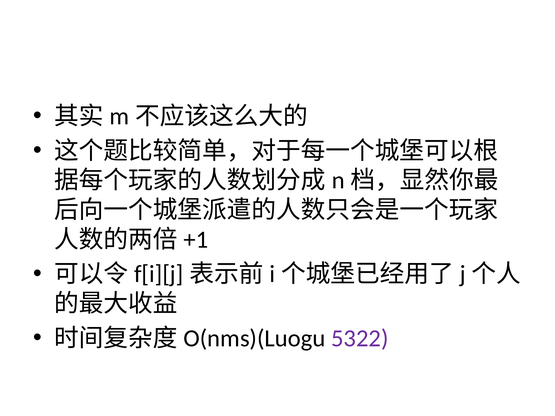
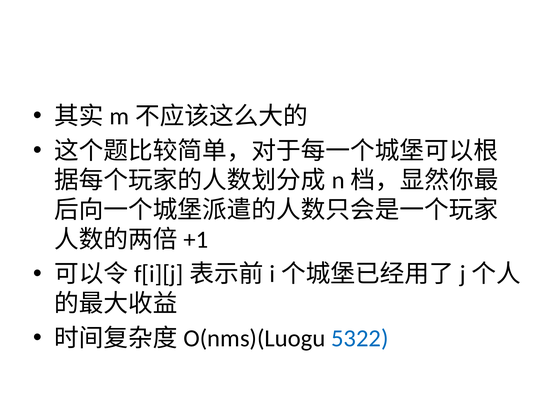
5322 colour: purple -> blue
